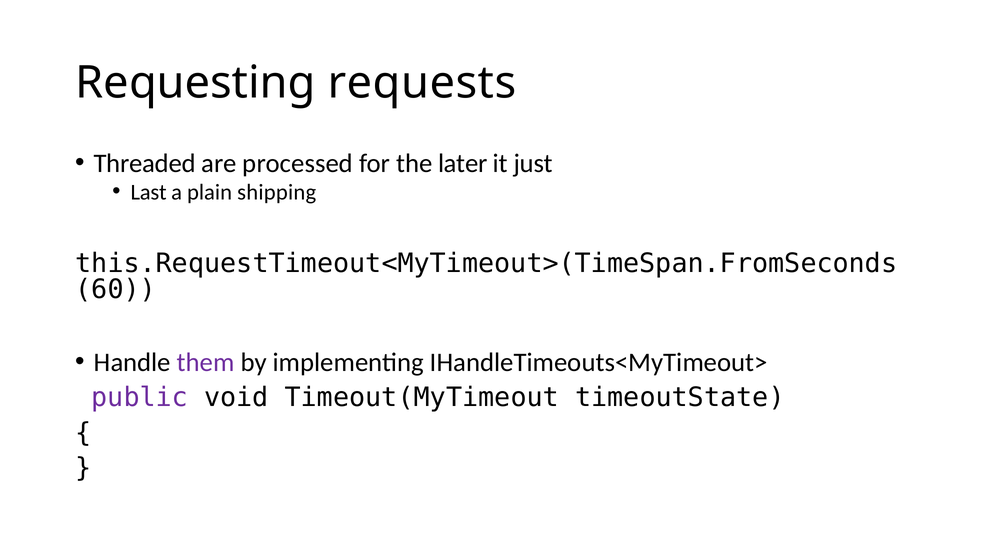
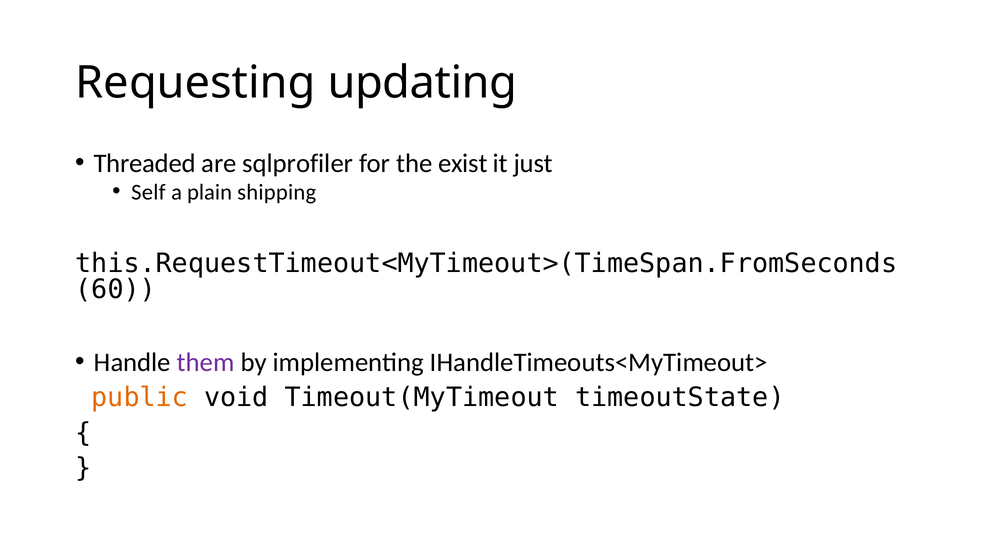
requests: requests -> updating
processed: processed -> sqlprofiler
later: later -> exist
Last: Last -> Self
public colour: purple -> orange
